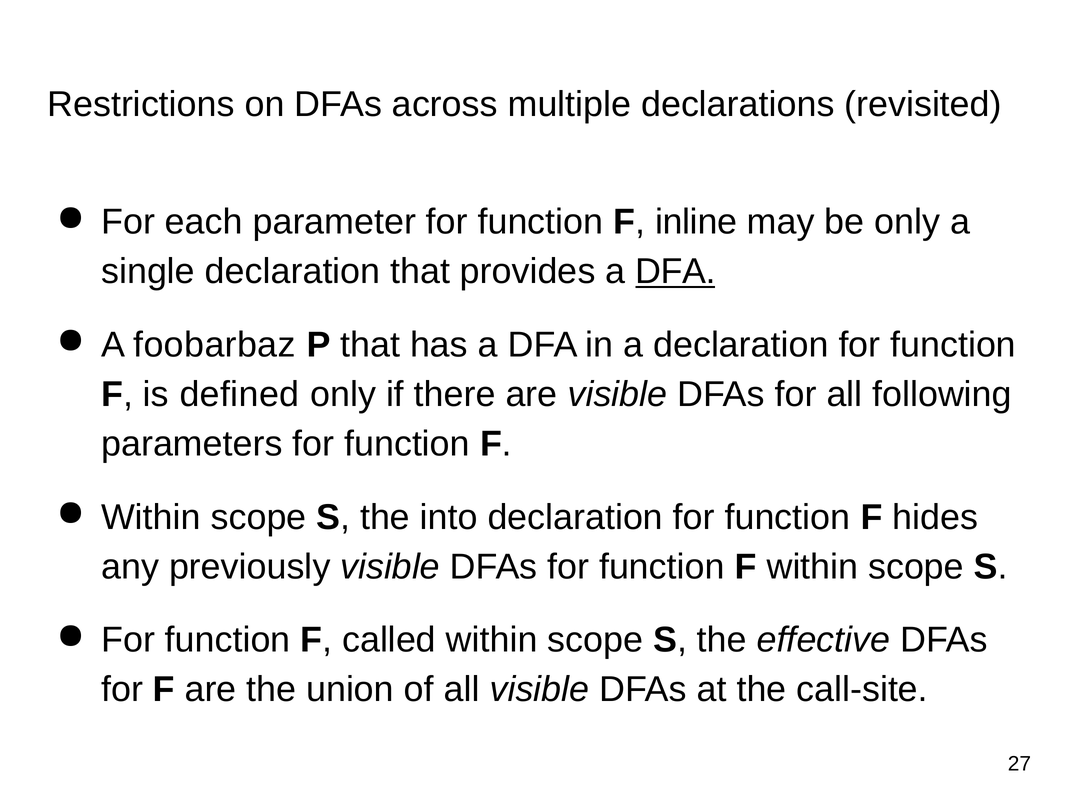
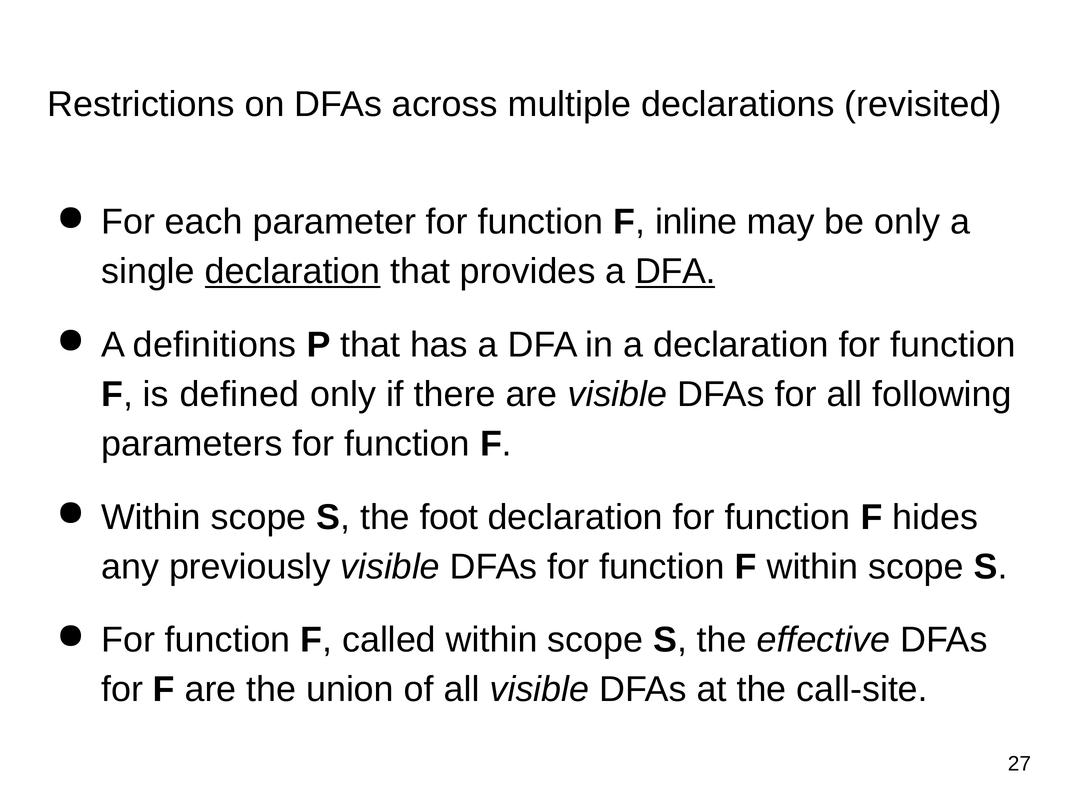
declaration at (293, 272) underline: none -> present
foobarbaz: foobarbaz -> definitions
into: into -> foot
